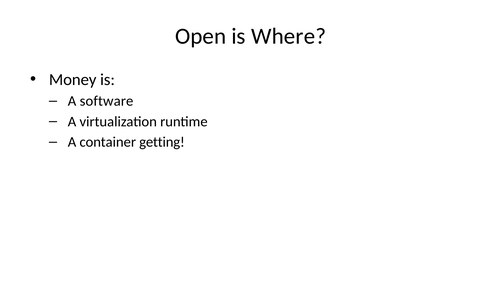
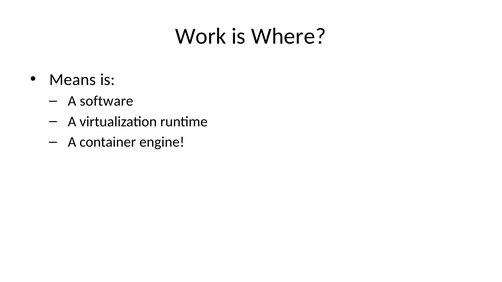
Open: Open -> Work
Money: Money -> Means
getting: getting -> engine
